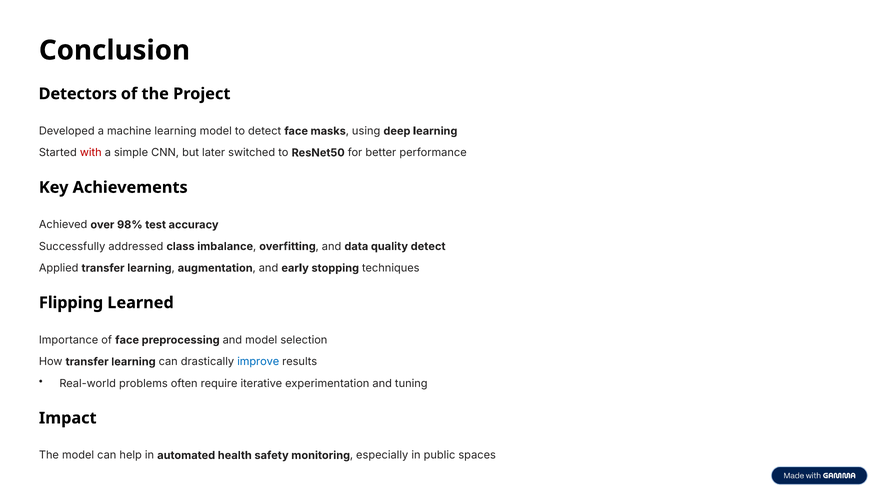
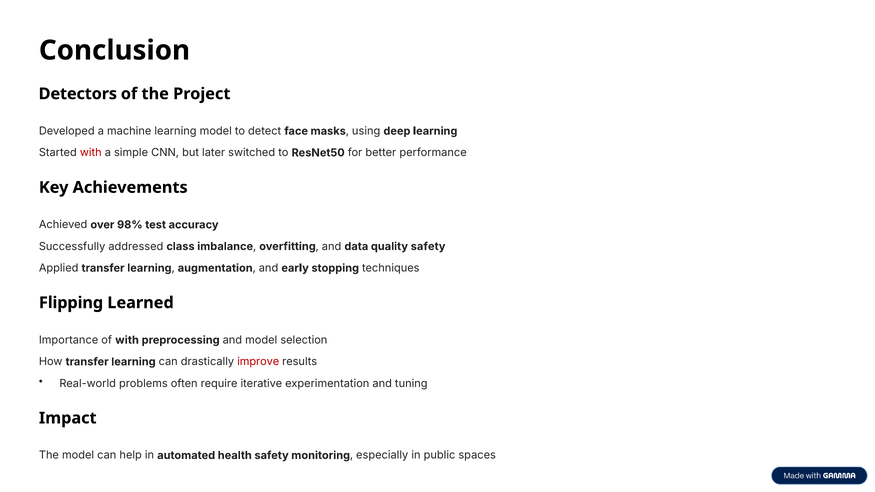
quality detect: detect -> safety
of face: face -> with
improve colour: blue -> red
